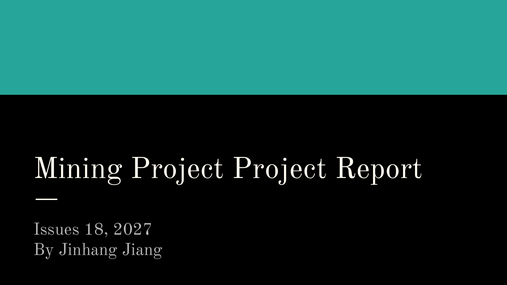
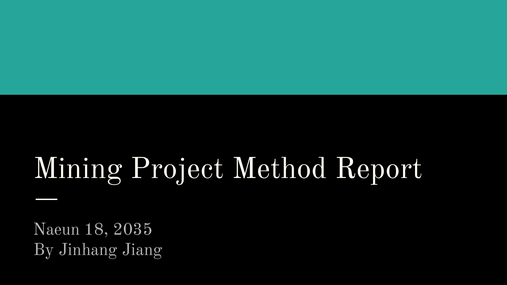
Project Project: Project -> Method
Issues: Issues -> Naeun
2027: 2027 -> 2035
